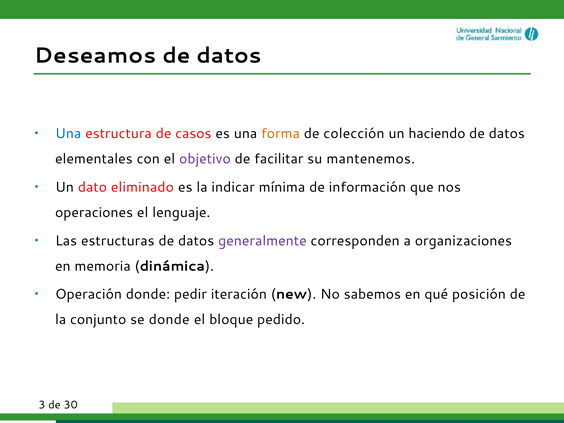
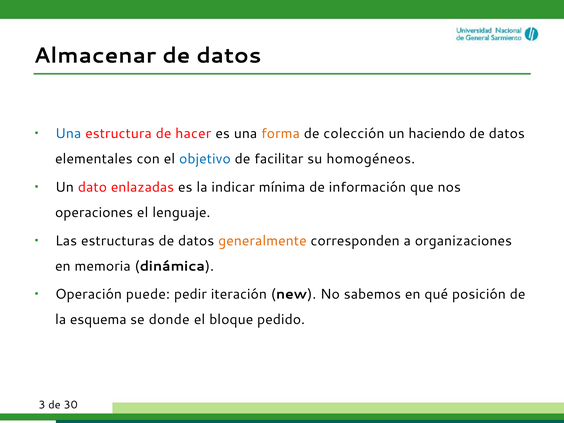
Deseamos: Deseamos -> Almacenar
casos: casos -> hacer
objetivo colour: purple -> blue
mantenemos: mantenemos -> homogéneos
eliminado: eliminado -> enlazadas
generalmente colour: purple -> orange
Operación donde: donde -> puede
conjunto: conjunto -> esquema
